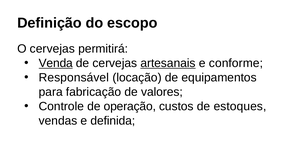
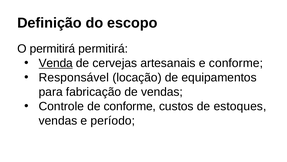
O cervejas: cervejas -> permitirá
artesanais underline: present -> none
de valores: valores -> vendas
de operação: operação -> conforme
definida: definida -> período
